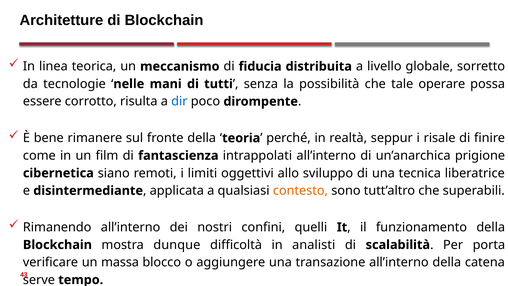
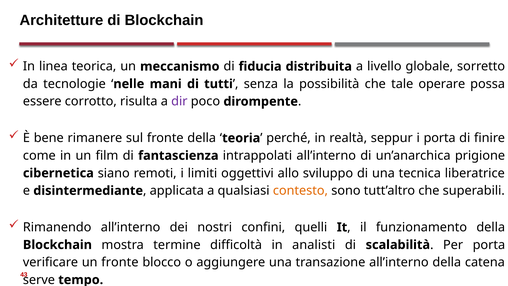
dir colour: blue -> purple
i risale: risale -> porta
dunque: dunque -> termine
un massa: massa -> fronte
